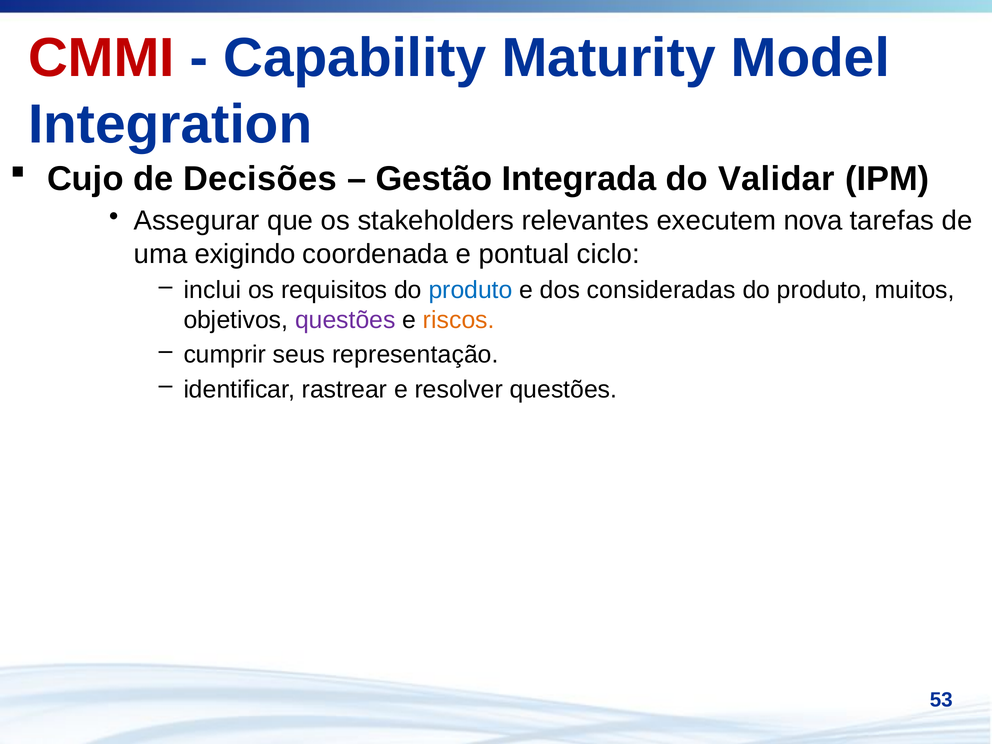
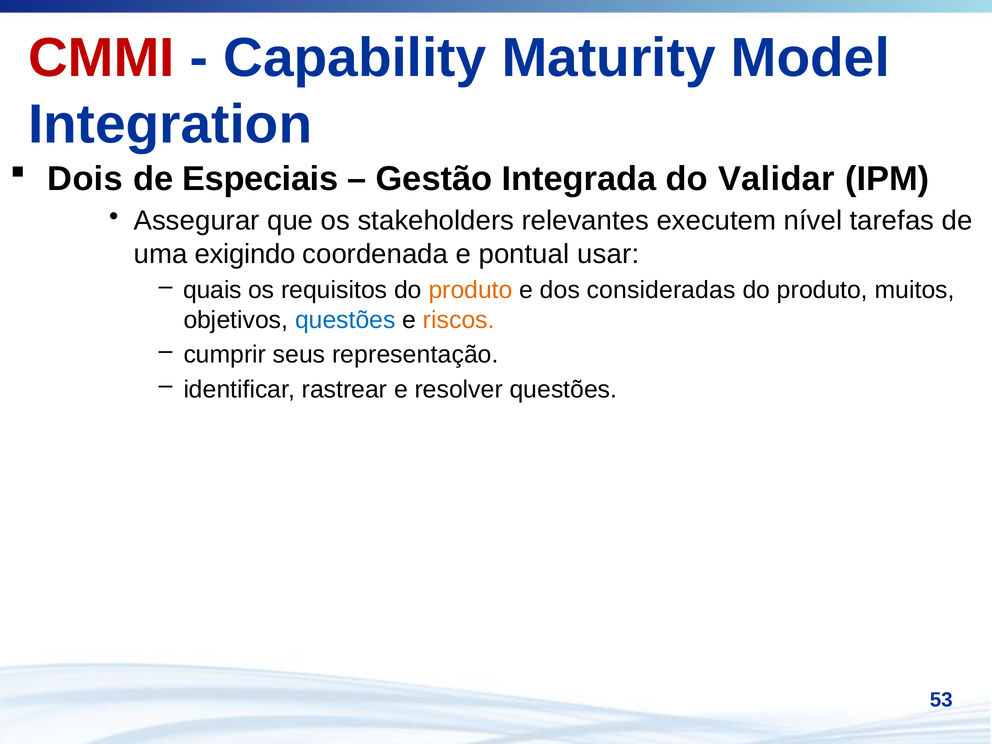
Cujo: Cujo -> Dois
Decisões: Decisões -> Especiais
nova: nova -> nível
ciclo: ciclo -> usar
inclui: inclui -> quais
produto at (471, 290) colour: blue -> orange
questões at (345, 320) colour: purple -> blue
